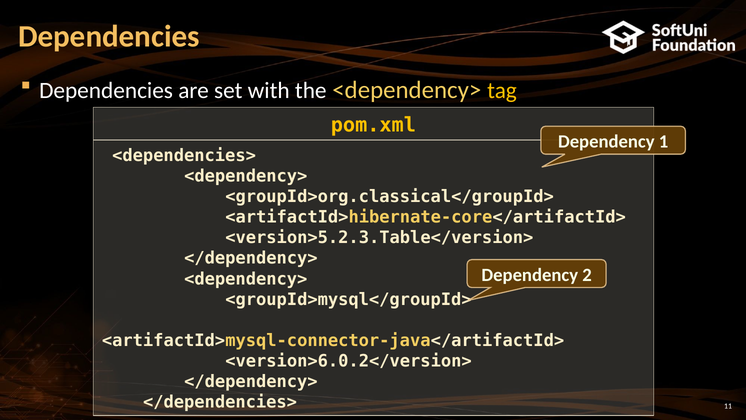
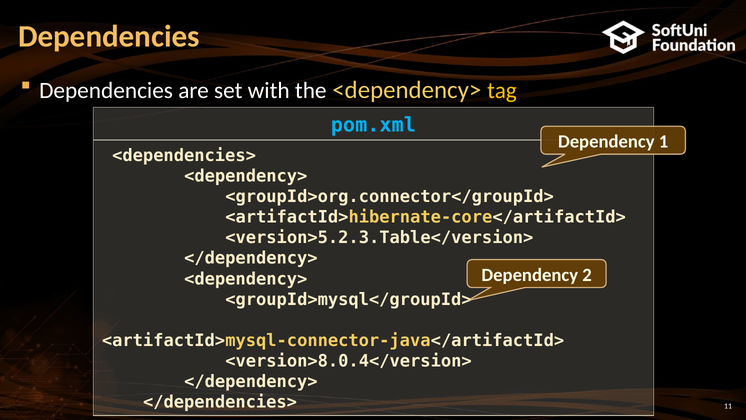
pom.xml colour: yellow -> light blue
<groupId>org.classical</groupId>: <groupId>org.classical</groupId> -> <groupId>org.connector</groupId>
<version>6.0.2</version>: <version>6.0.2</version> -> <version>8.0.4</version>
